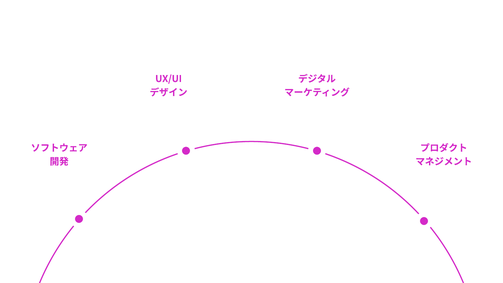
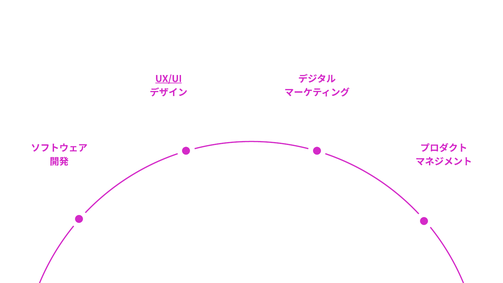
UX/UI underline: none -> present
